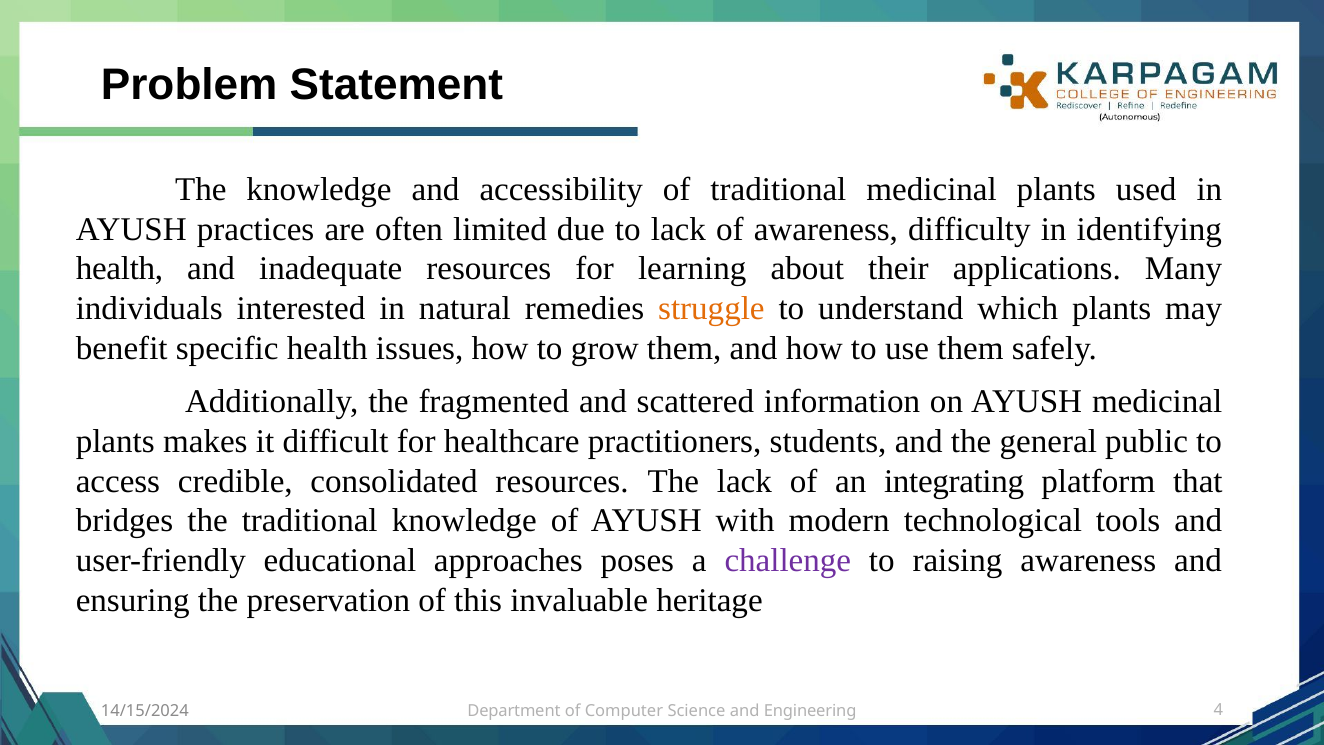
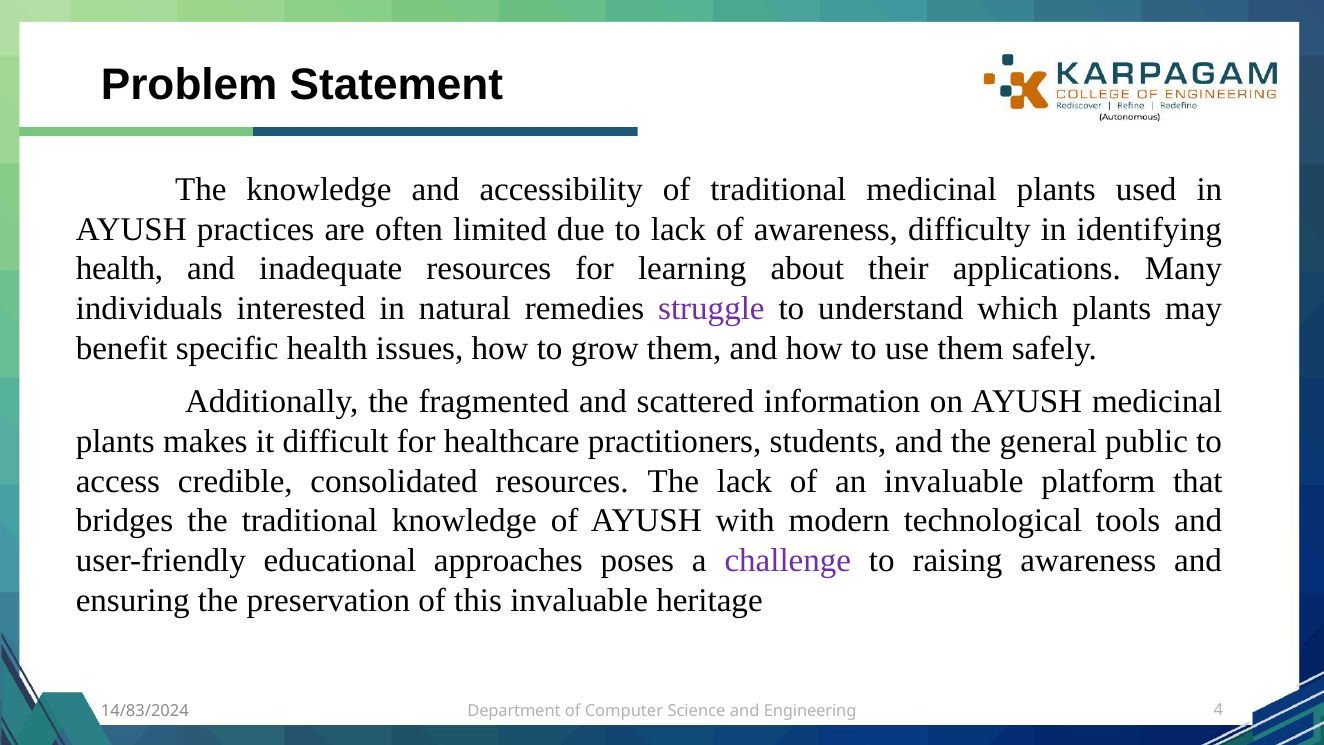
struggle colour: orange -> purple
an integrating: integrating -> invaluable
14/15/2024: 14/15/2024 -> 14/83/2024
